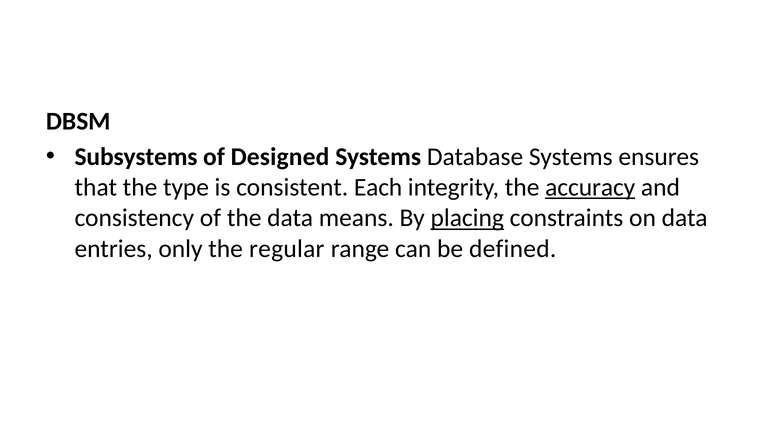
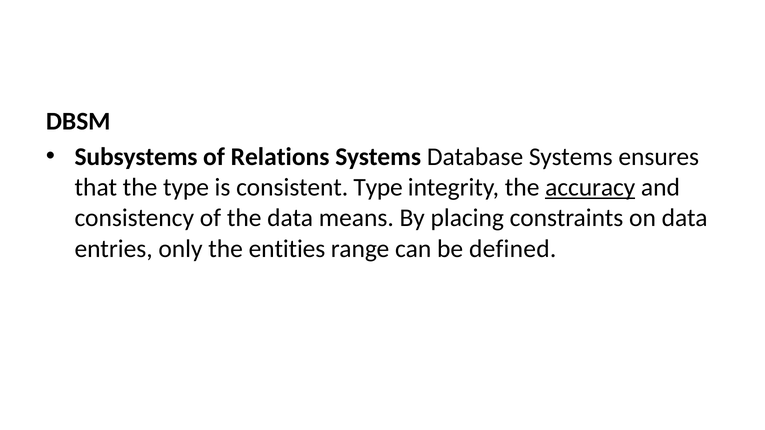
Designed: Designed -> Relations
consistent Each: Each -> Type
placing underline: present -> none
regular: regular -> entities
